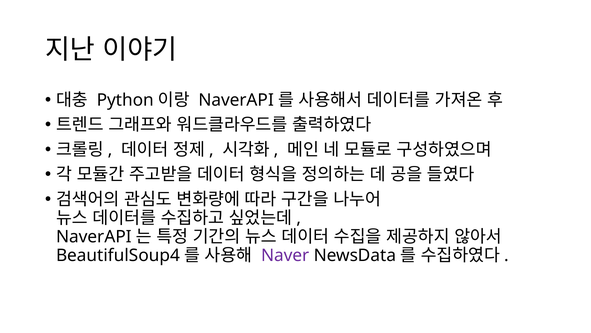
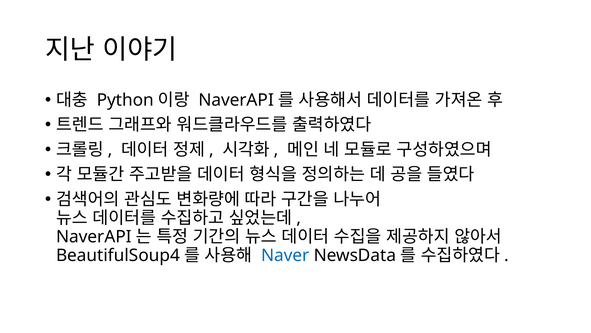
Naver colour: purple -> blue
